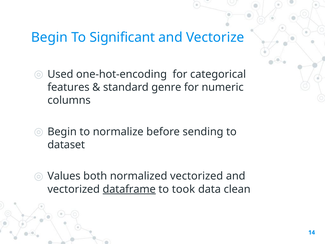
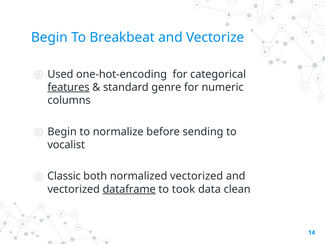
Significant: Significant -> Breakbeat
features underline: none -> present
dataset: dataset -> vocalist
Values: Values -> Classic
